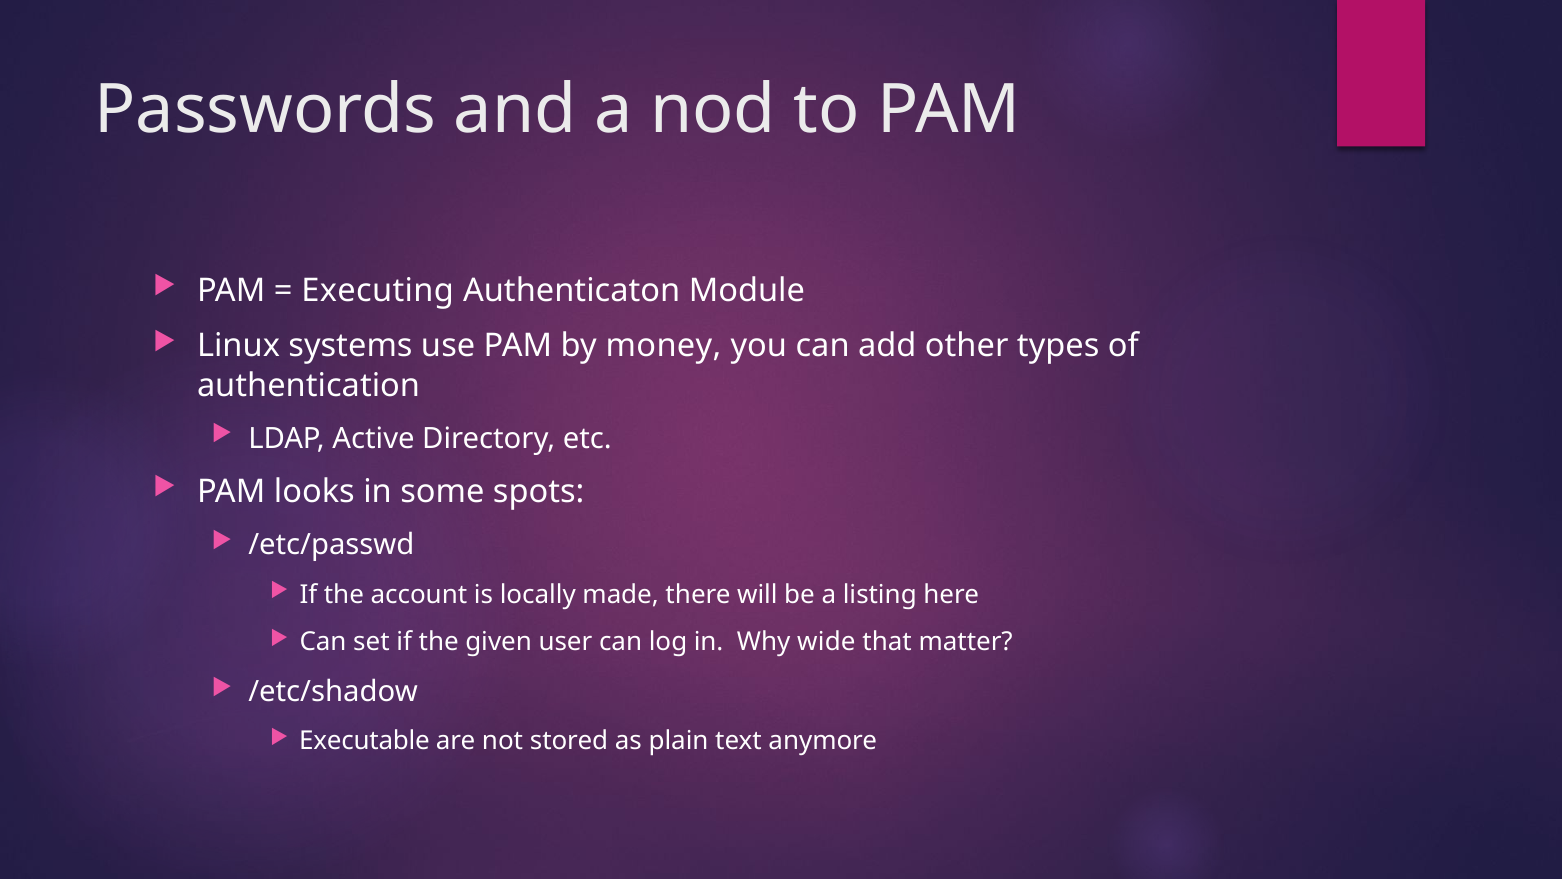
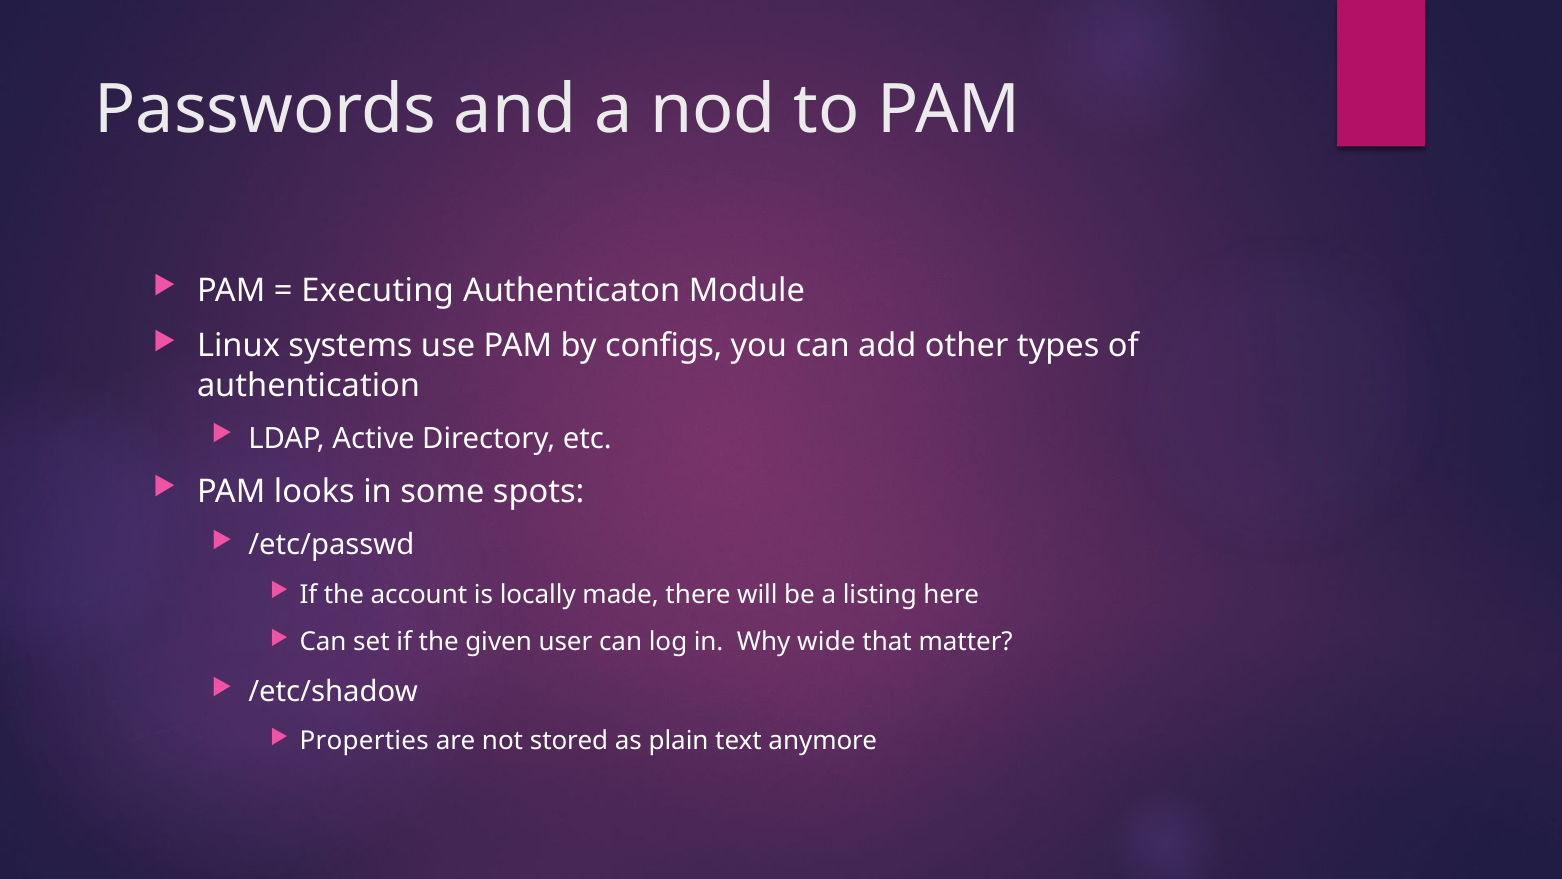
money: money -> configs
Executable: Executable -> Properties
